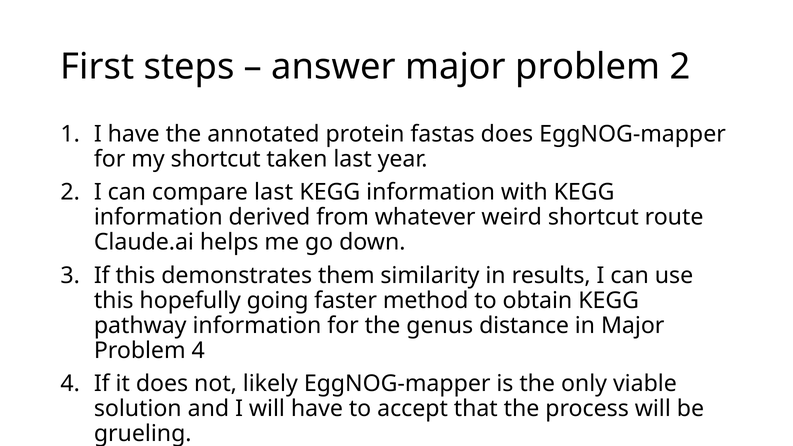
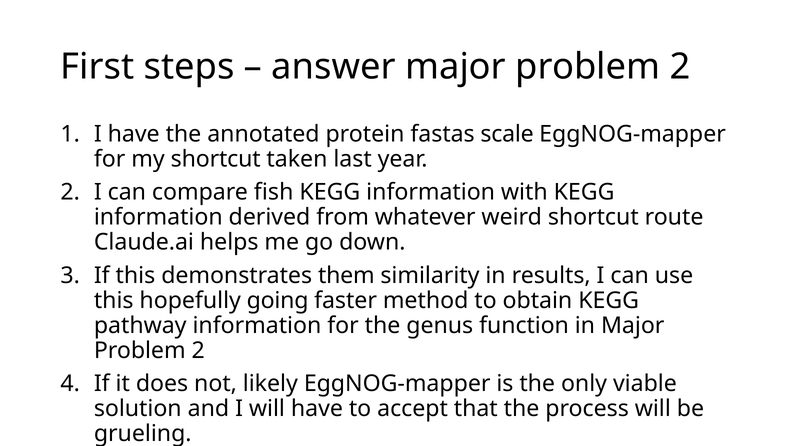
fastas does: does -> scale
compare last: last -> fish
distance: distance -> function
4 at (198, 350): 4 -> 2
